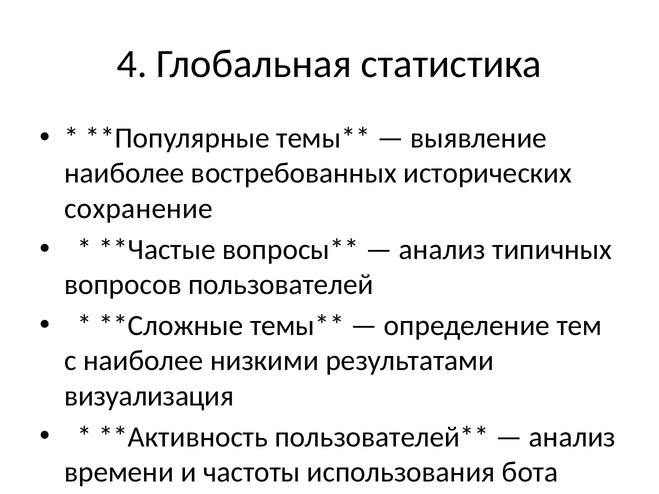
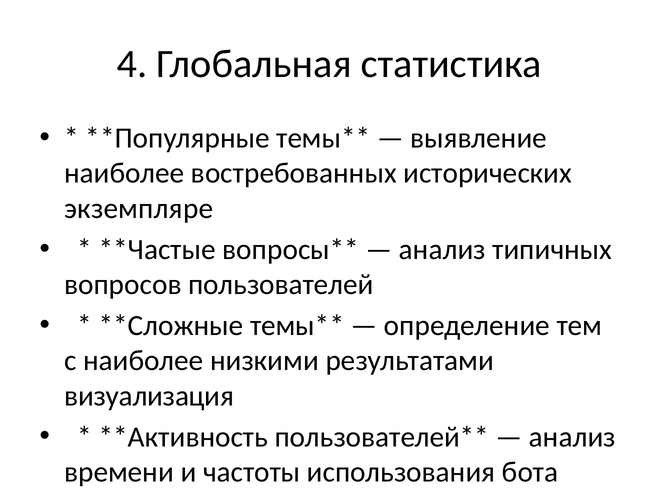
сохранение: сохранение -> экземпляре
